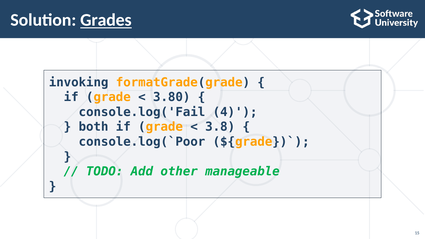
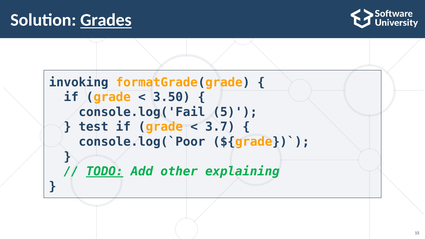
3.80: 3.80 -> 3.50
4: 4 -> 5
both: both -> test
3.8: 3.8 -> 3.7
TODO underline: none -> present
manageable: manageable -> explaining
